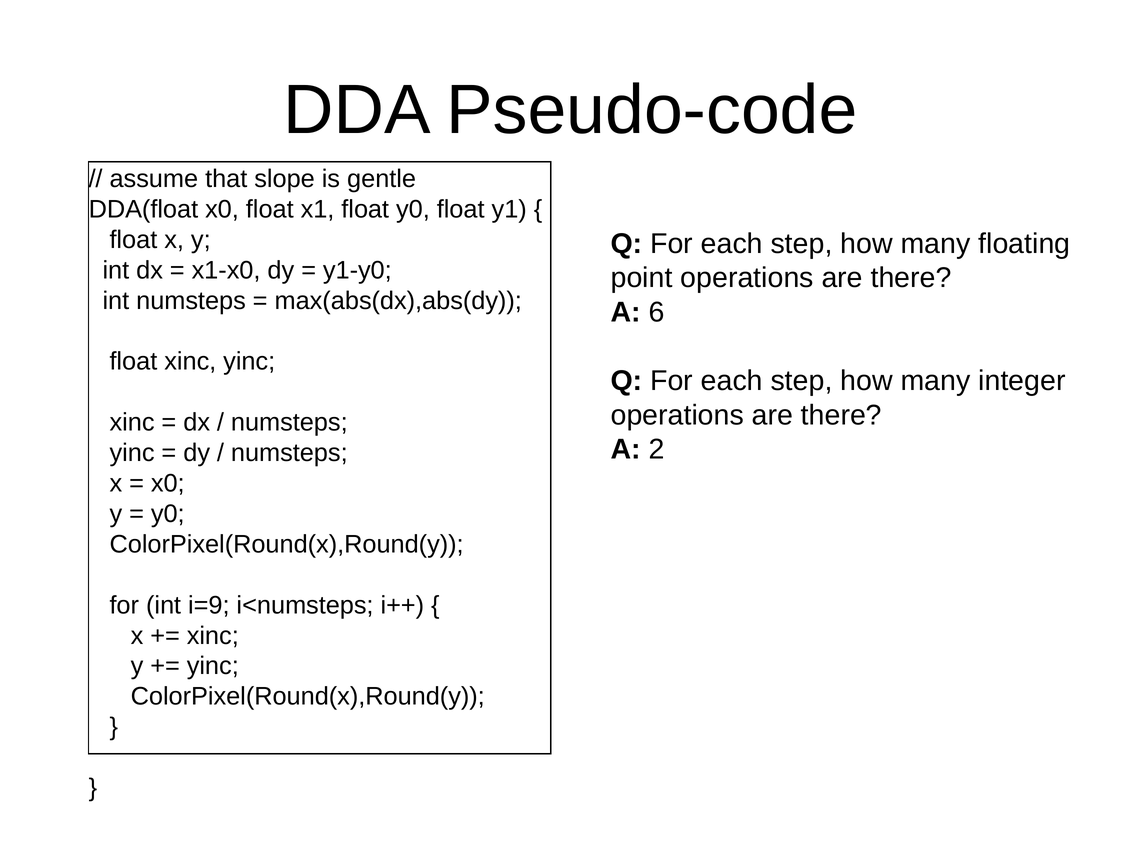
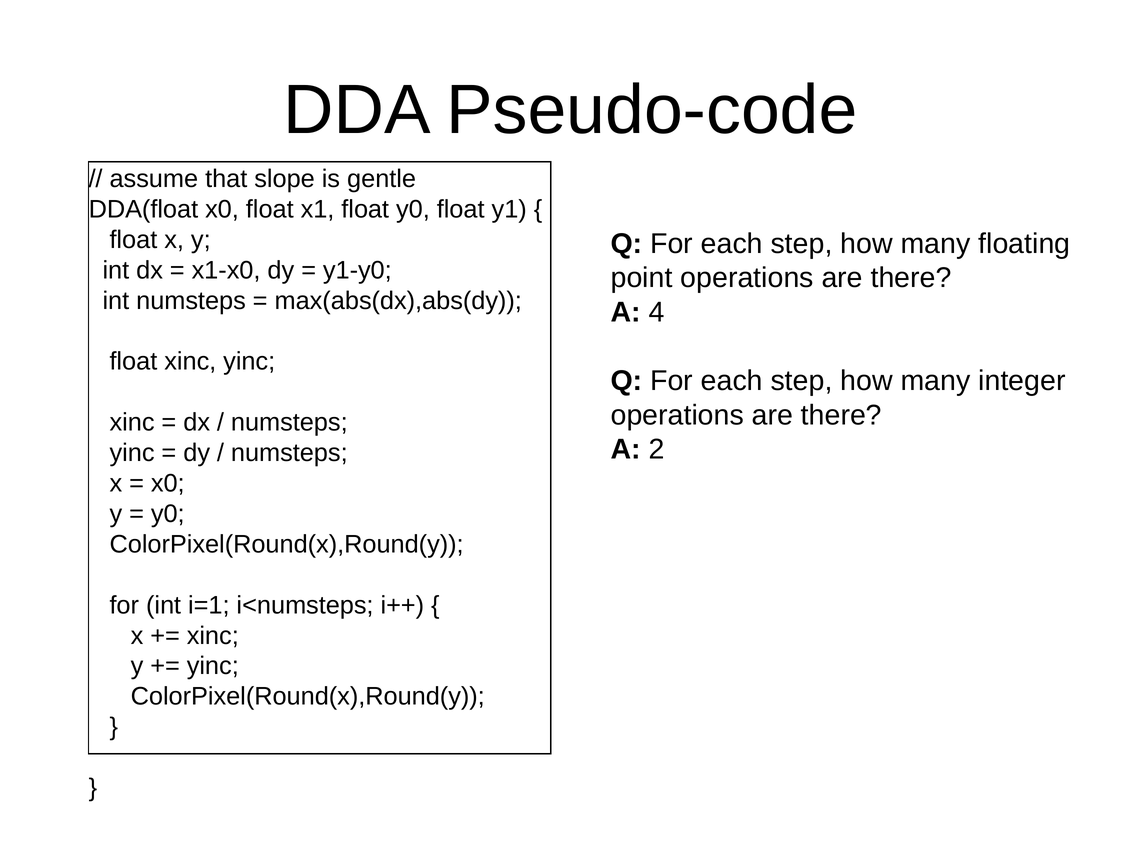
6: 6 -> 4
i=9: i=9 -> i=1
